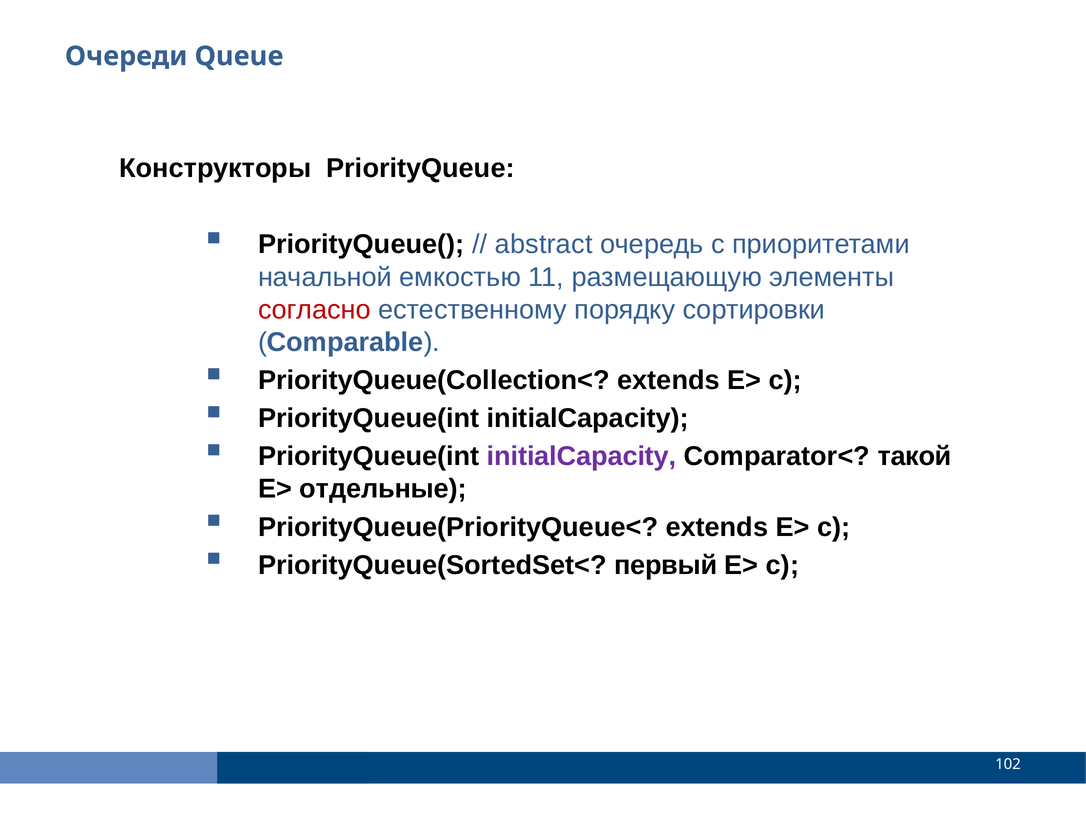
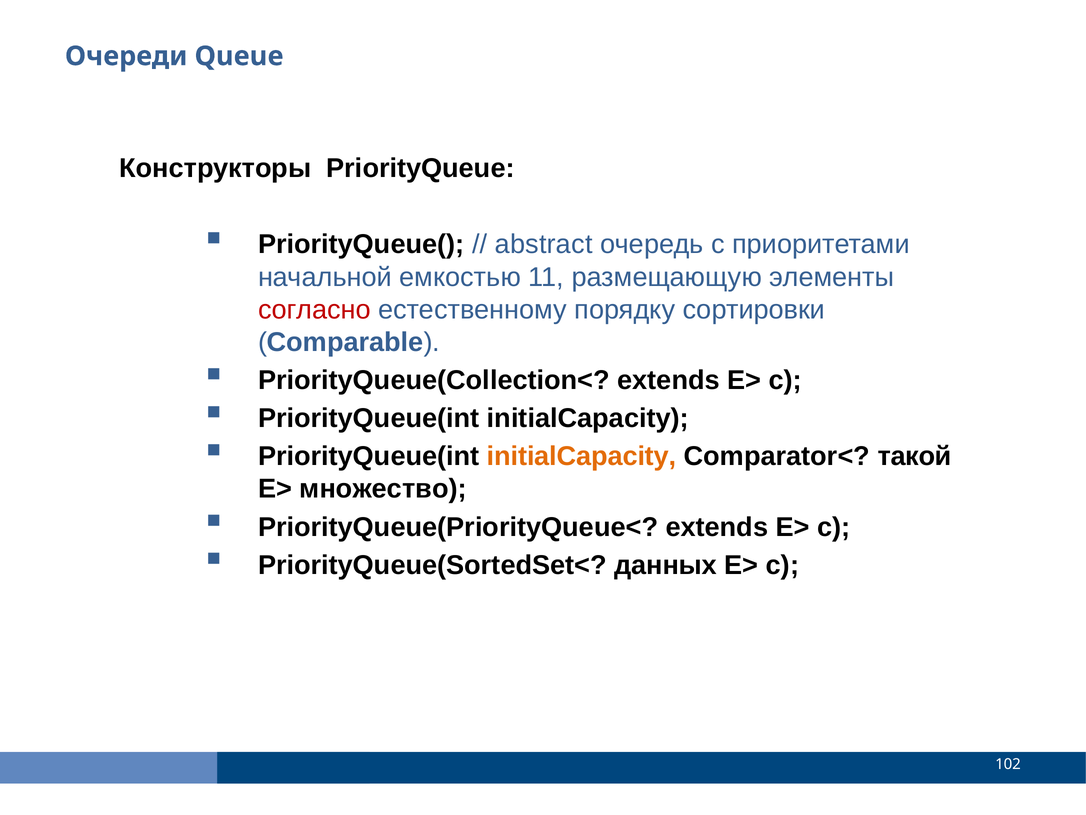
initialCapacity at (582, 456) colour: purple -> orange
отдельные: отдельные -> множество
первый: первый -> данных
